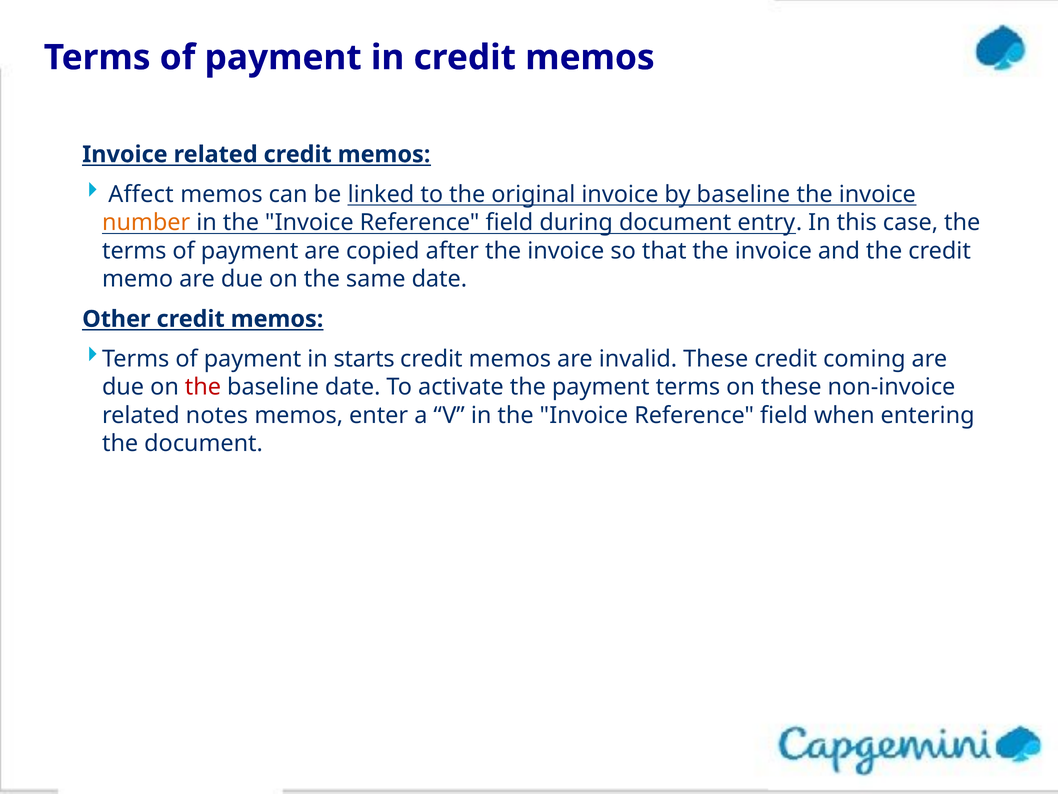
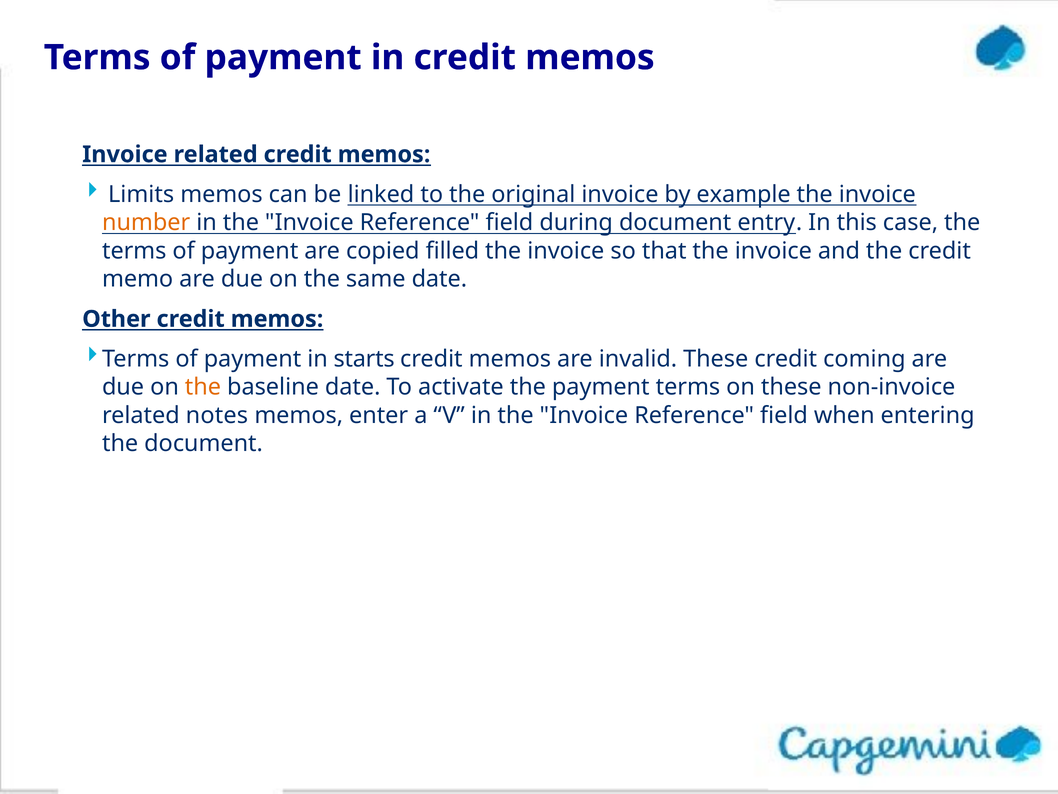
Affect: Affect -> Limits
by baseline: baseline -> example
after: after -> filled
the at (203, 387) colour: red -> orange
